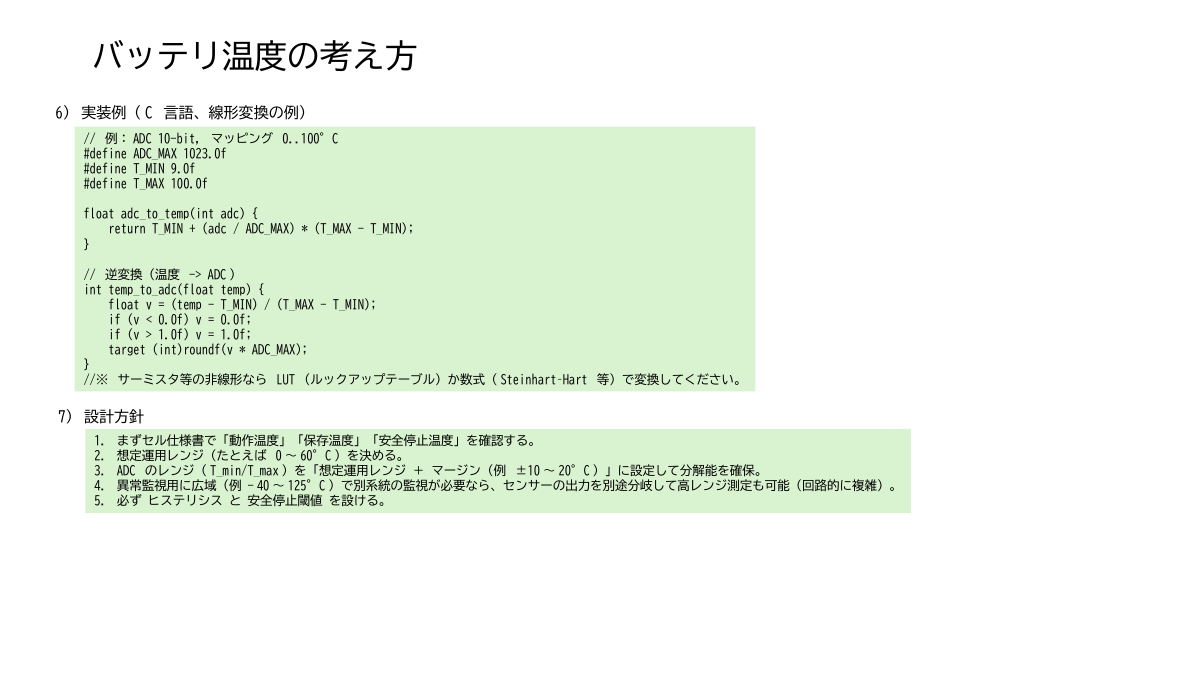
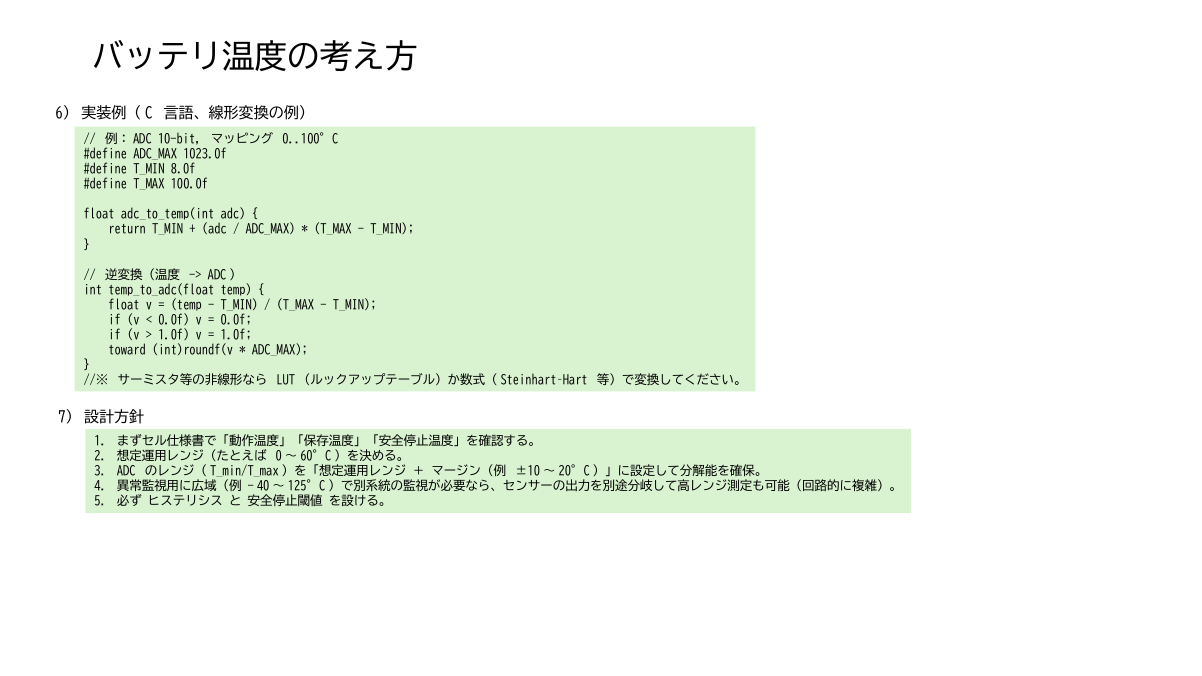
9.0f: 9.0f -> 8.0f
target: target -> toward
